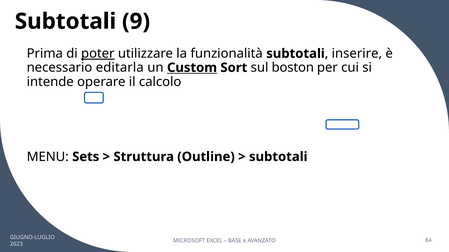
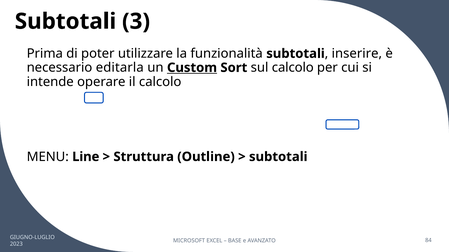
9: 9 -> 3
poter underline: present -> none
sul boston: boston -> calcolo
Sets: Sets -> Line
